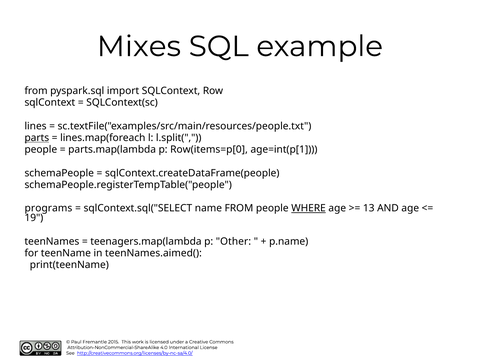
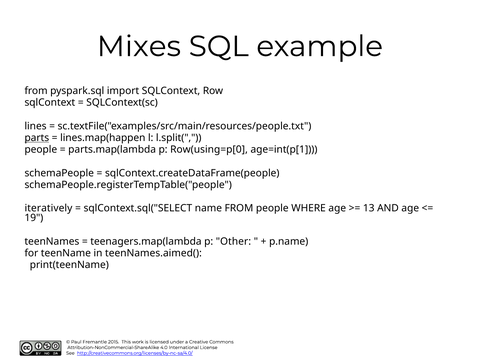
lines.map(foreach: lines.map(foreach -> lines.map(happen
Row(items=p[0: Row(items=p[0 -> Row(using=p[0
programs: programs -> iteratively
WHERE underline: present -> none
